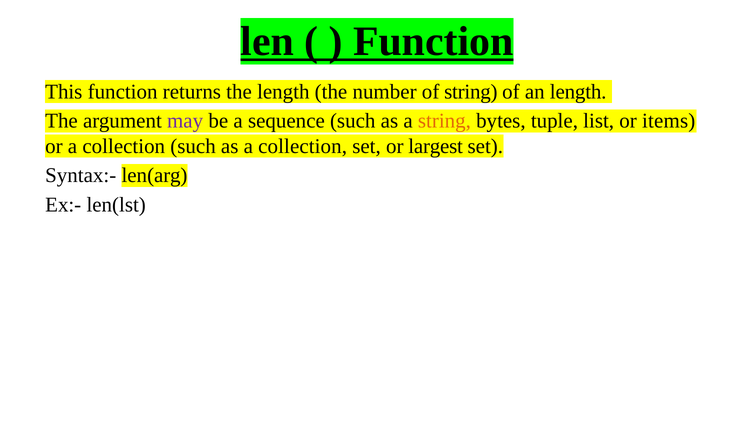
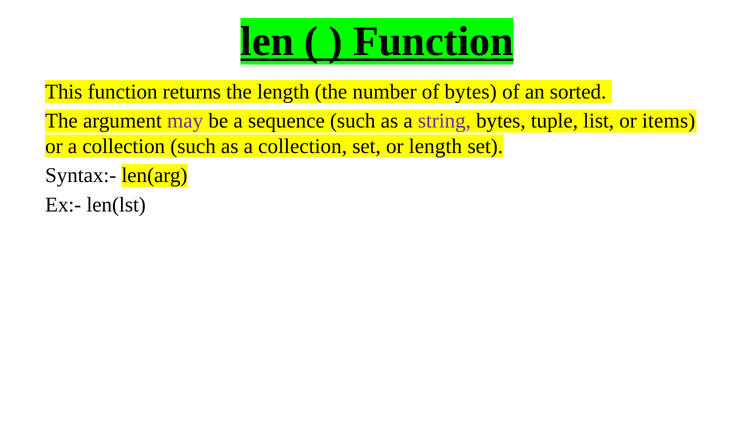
of string: string -> bytes
an length: length -> sorted
string at (444, 121) colour: orange -> purple
or largest: largest -> length
